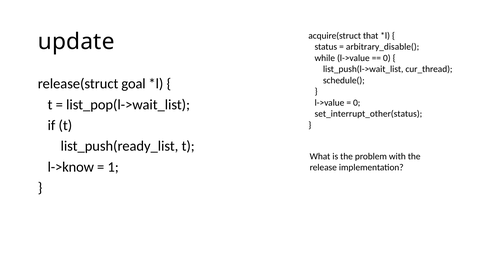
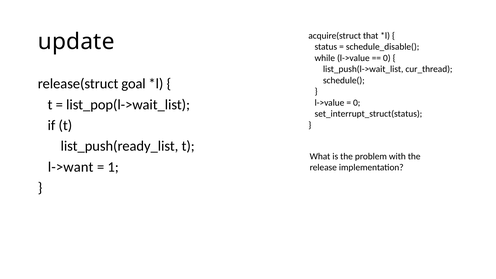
arbitrary_disable(: arbitrary_disable( -> schedule_disable(
set_interrupt_other(status: set_interrupt_other(status -> set_interrupt_struct(status
l->know: l->know -> l->want
